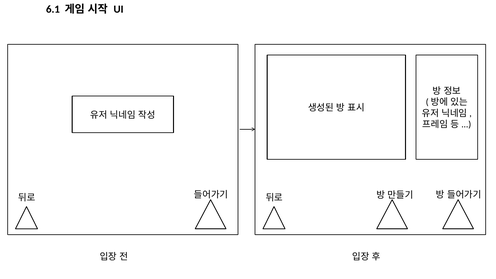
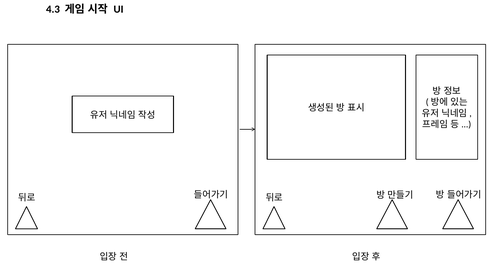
6.1: 6.1 -> 4.3
